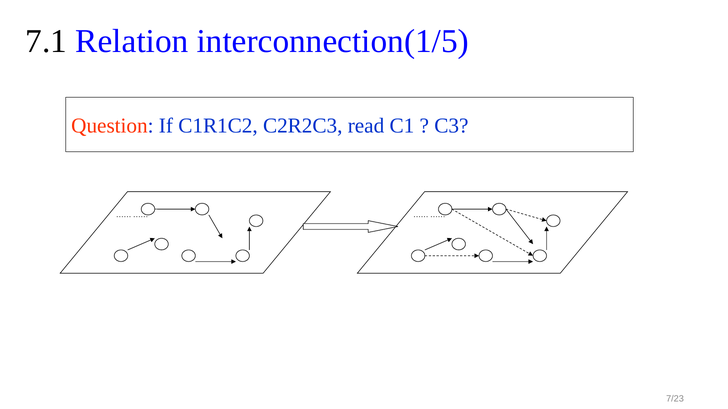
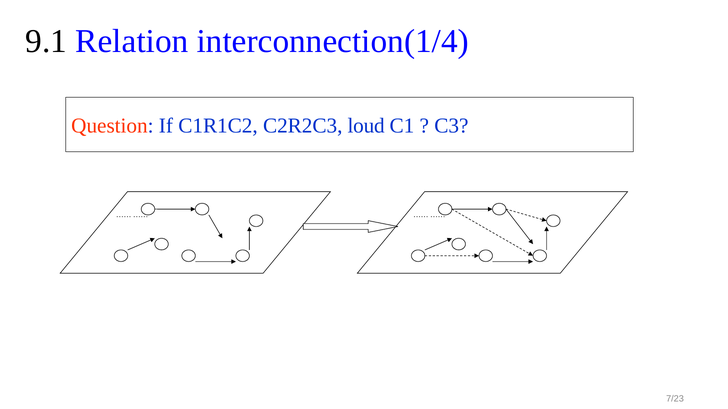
7.1: 7.1 -> 9.1
interconnection(1/5: interconnection(1/5 -> interconnection(1/4
read: read -> loud
